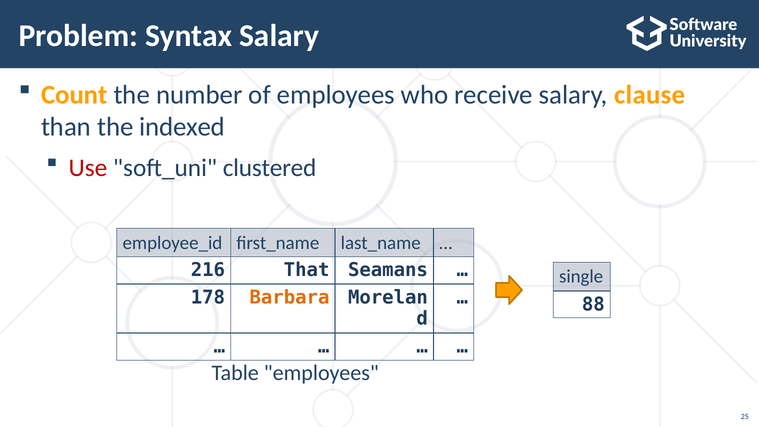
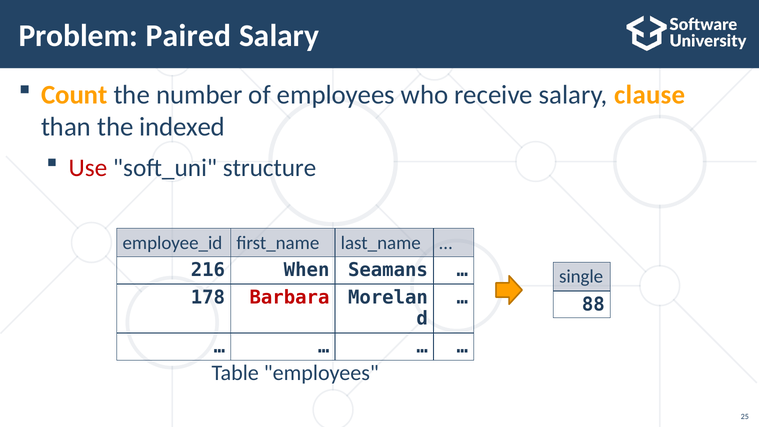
Syntax: Syntax -> Paired
clustered: clustered -> structure
That: That -> When
Barbara colour: orange -> red
